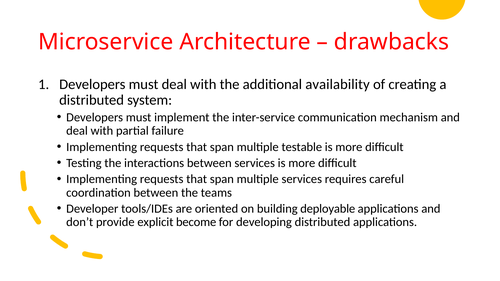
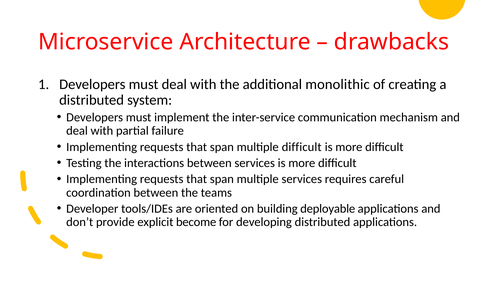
availability: availability -> monolithic
multiple testable: testable -> difficult
